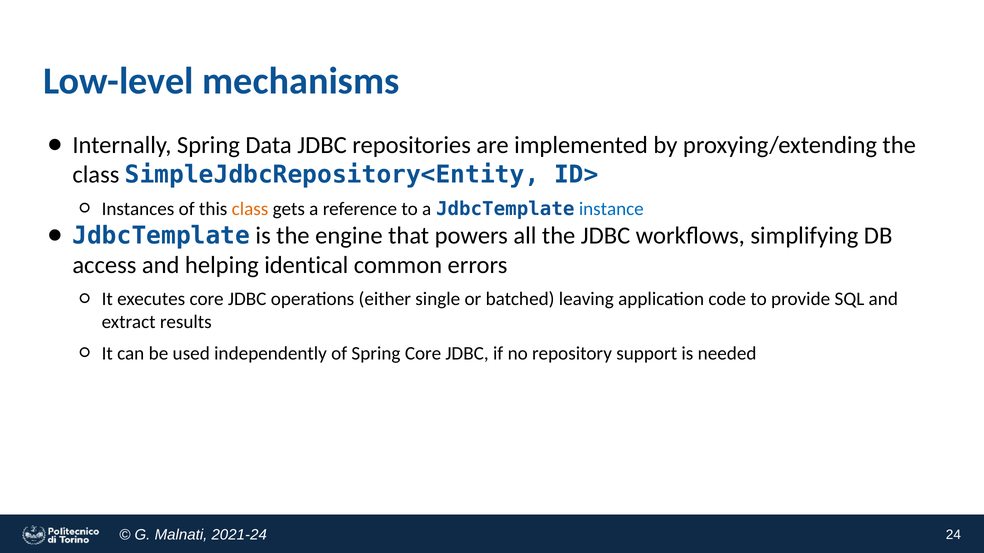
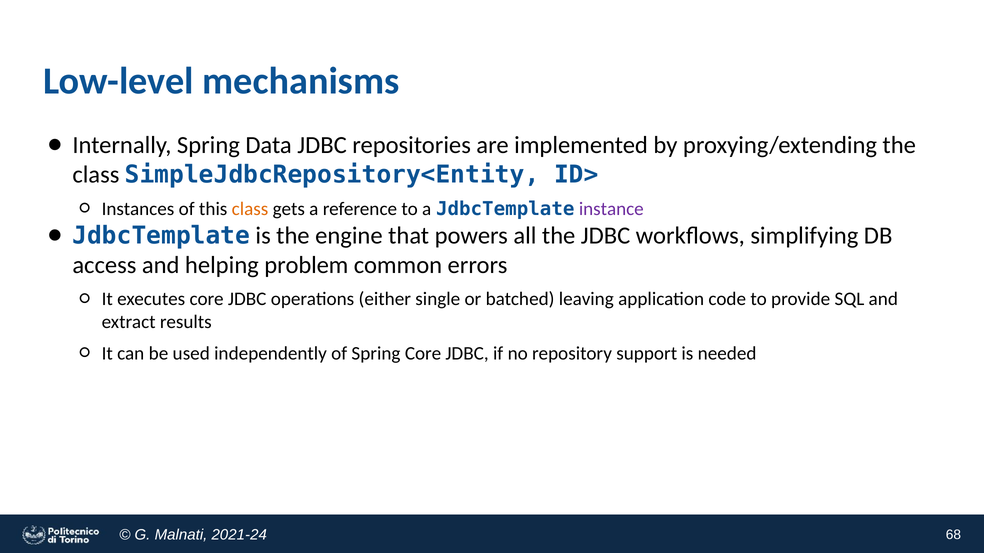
instance colour: blue -> purple
identical: identical -> problem
24: 24 -> 68
